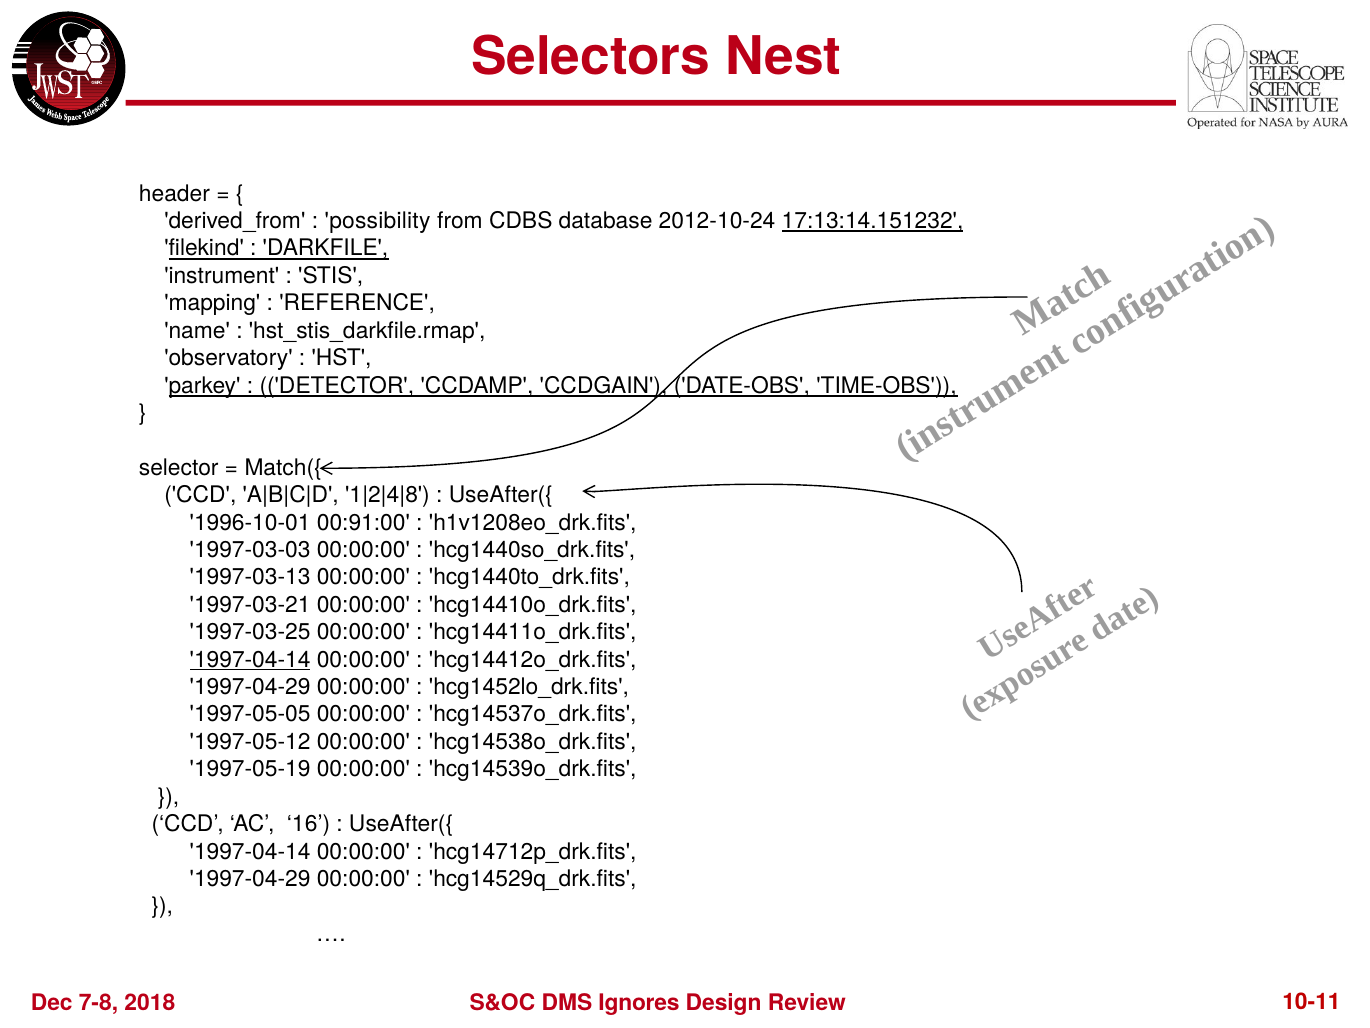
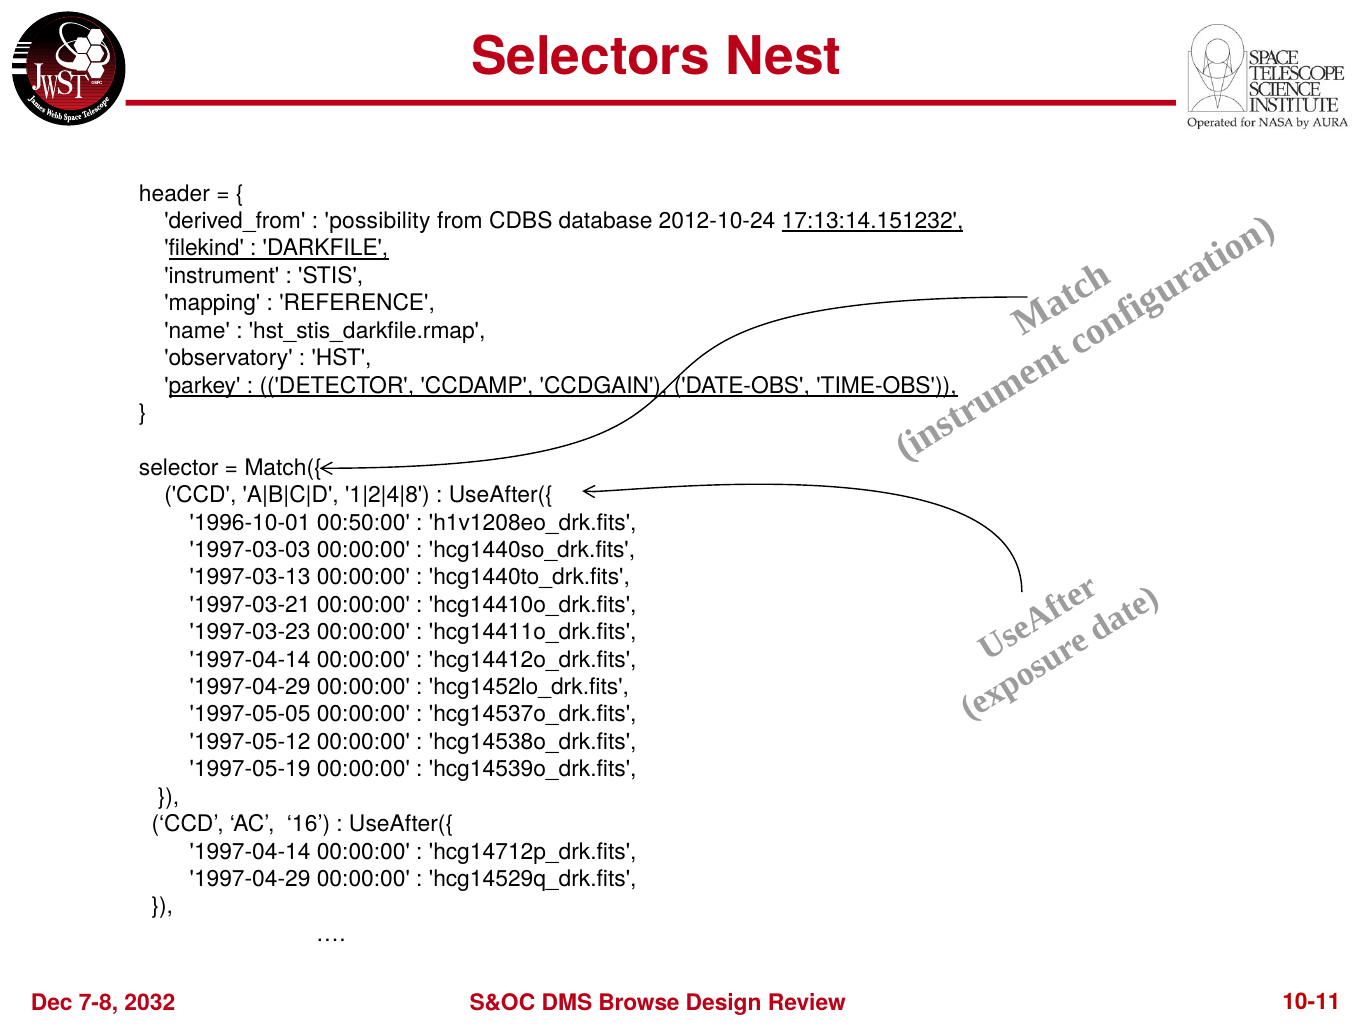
00:91:00: 00:91:00 -> 00:50:00
1997-03-25: 1997-03-25 -> 1997-03-23
1997-04-14 at (250, 659) underline: present -> none
2018: 2018 -> 2032
Ignores: Ignores -> Browse
